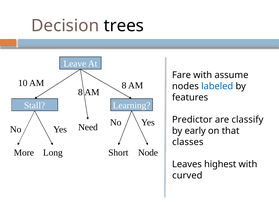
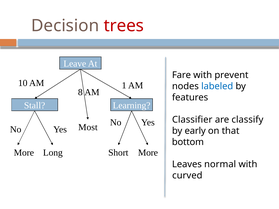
trees colour: black -> red
assume: assume -> prevent
10 AM 8: 8 -> 1
Predictor: Predictor -> Classifier
Need: Need -> Most
classes: classes -> bottom
Short Node: Node -> More
highest: highest -> normal
